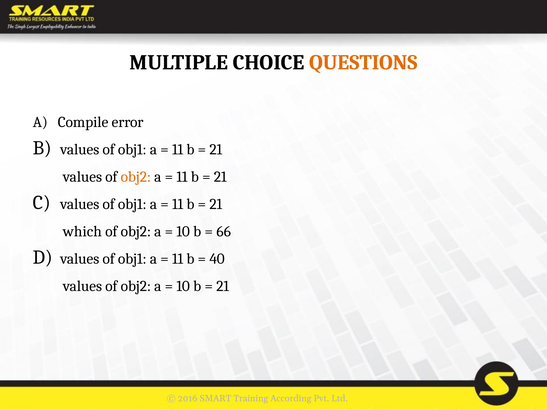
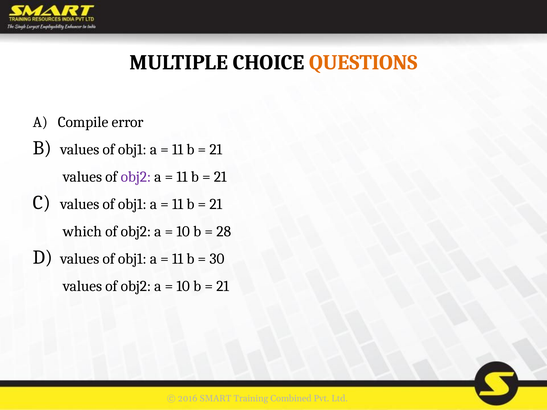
obj2 at (136, 177) colour: orange -> purple
66: 66 -> 28
40: 40 -> 30
According: According -> Combined
